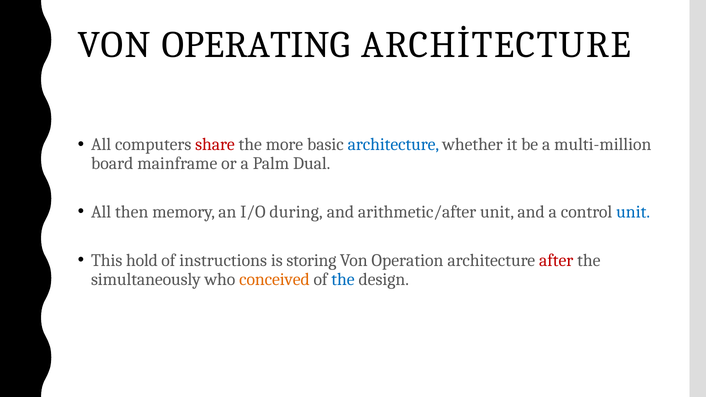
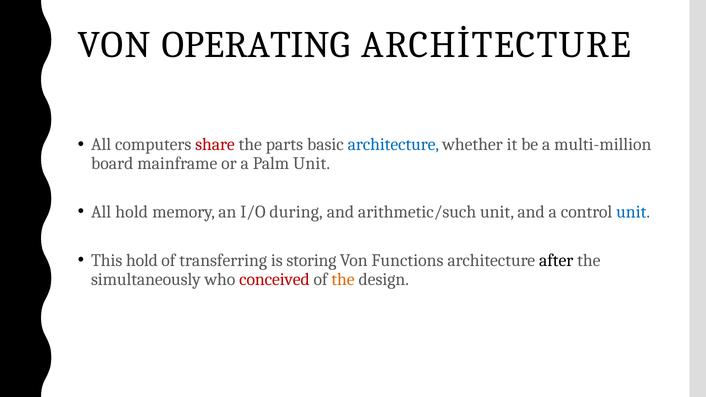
more: more -> parts
Palm Dual: Dual -> Unit
All then: then -> hold
arithmetic/after: arithmetic/after -> arithmetic/such
instructions: instructions -> transferring
Operation: Operation -> Functions
after colour: red -> black
conceived colour: orange -> red
the at (343, 279) colour: blue -> orange
